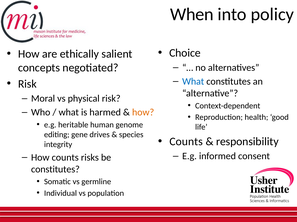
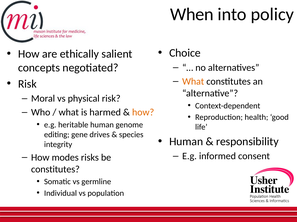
What at (193, 82) colour: blue -> orange
Counts at (186, 142): Counts -> Human
How counts: counts -> modes
